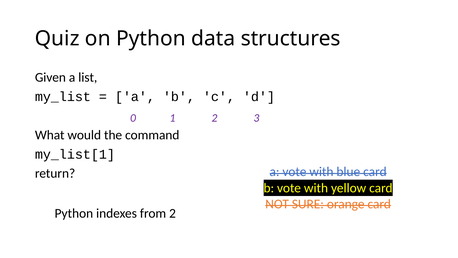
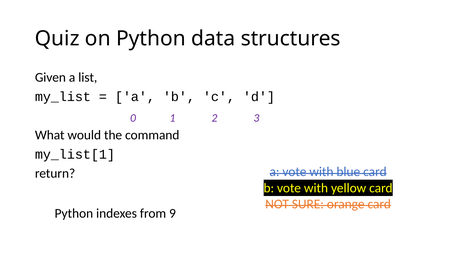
from 2: 2 -> 9
